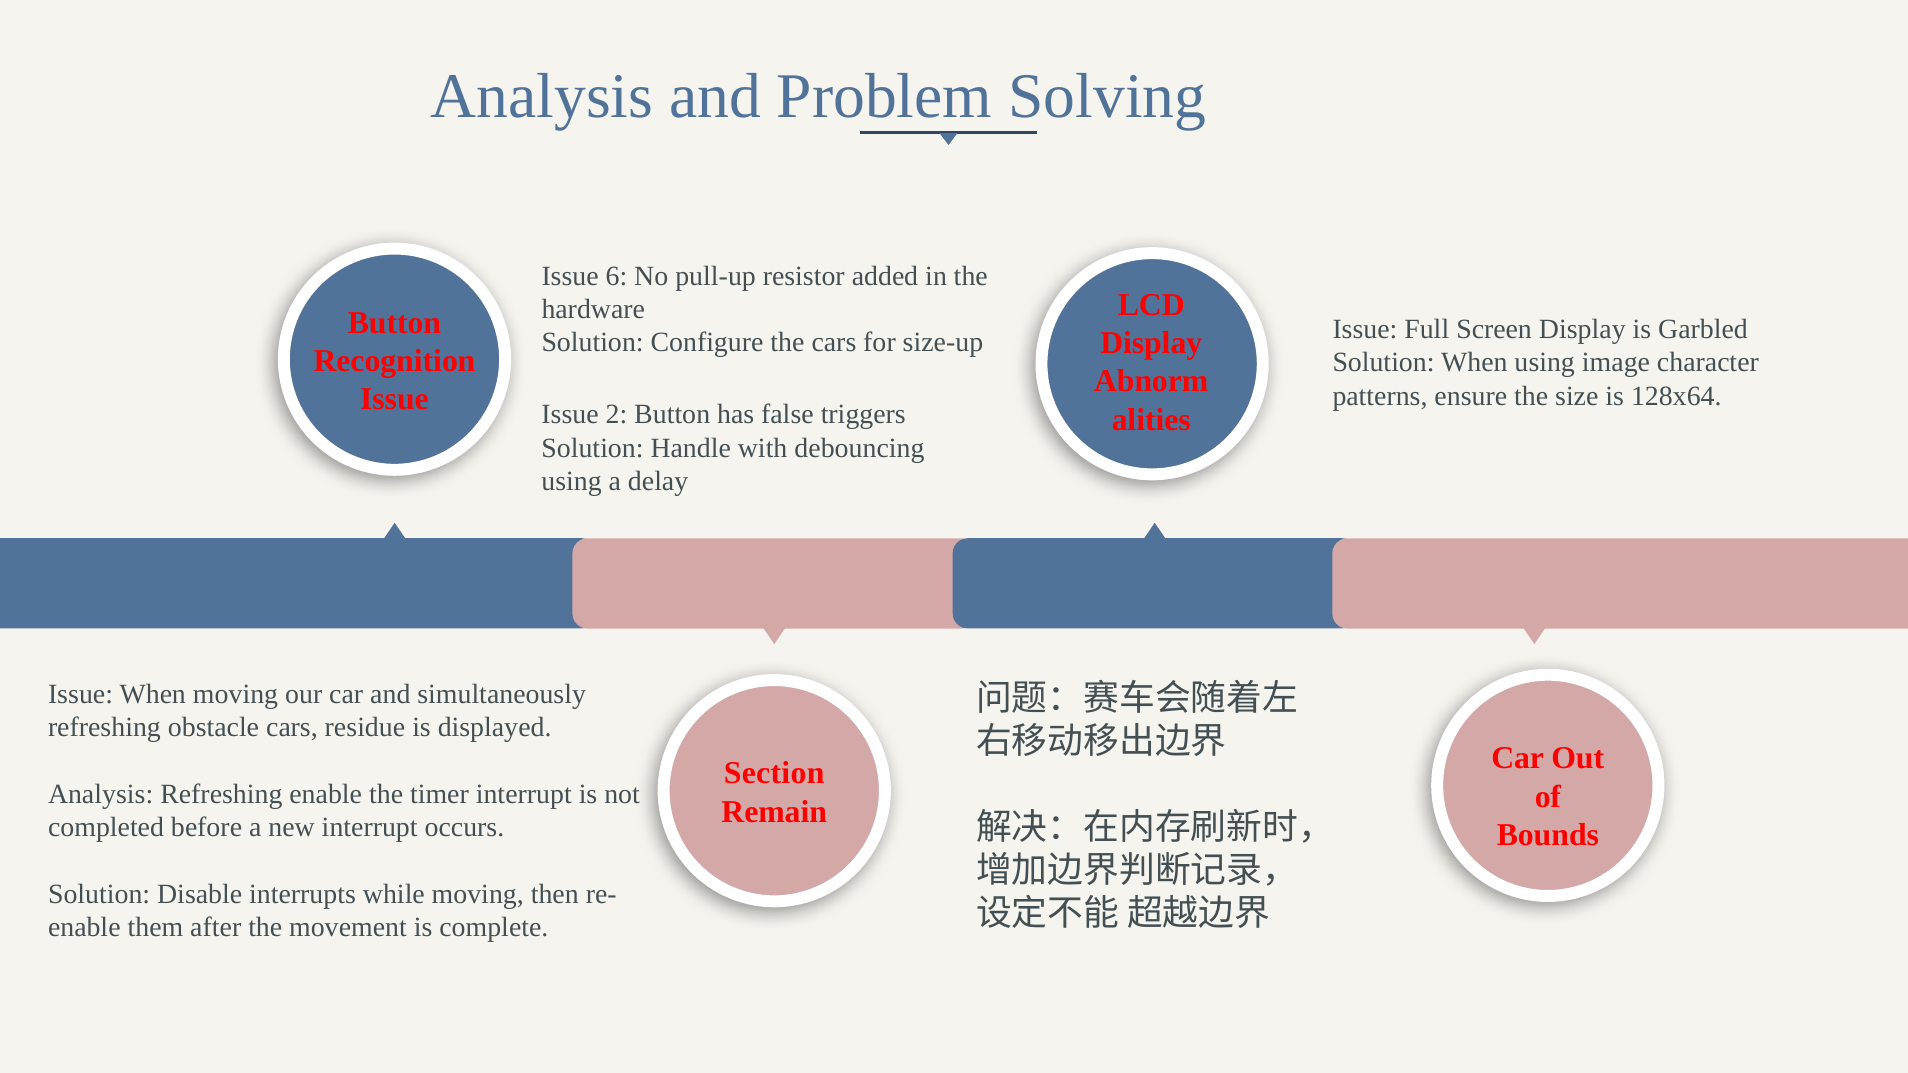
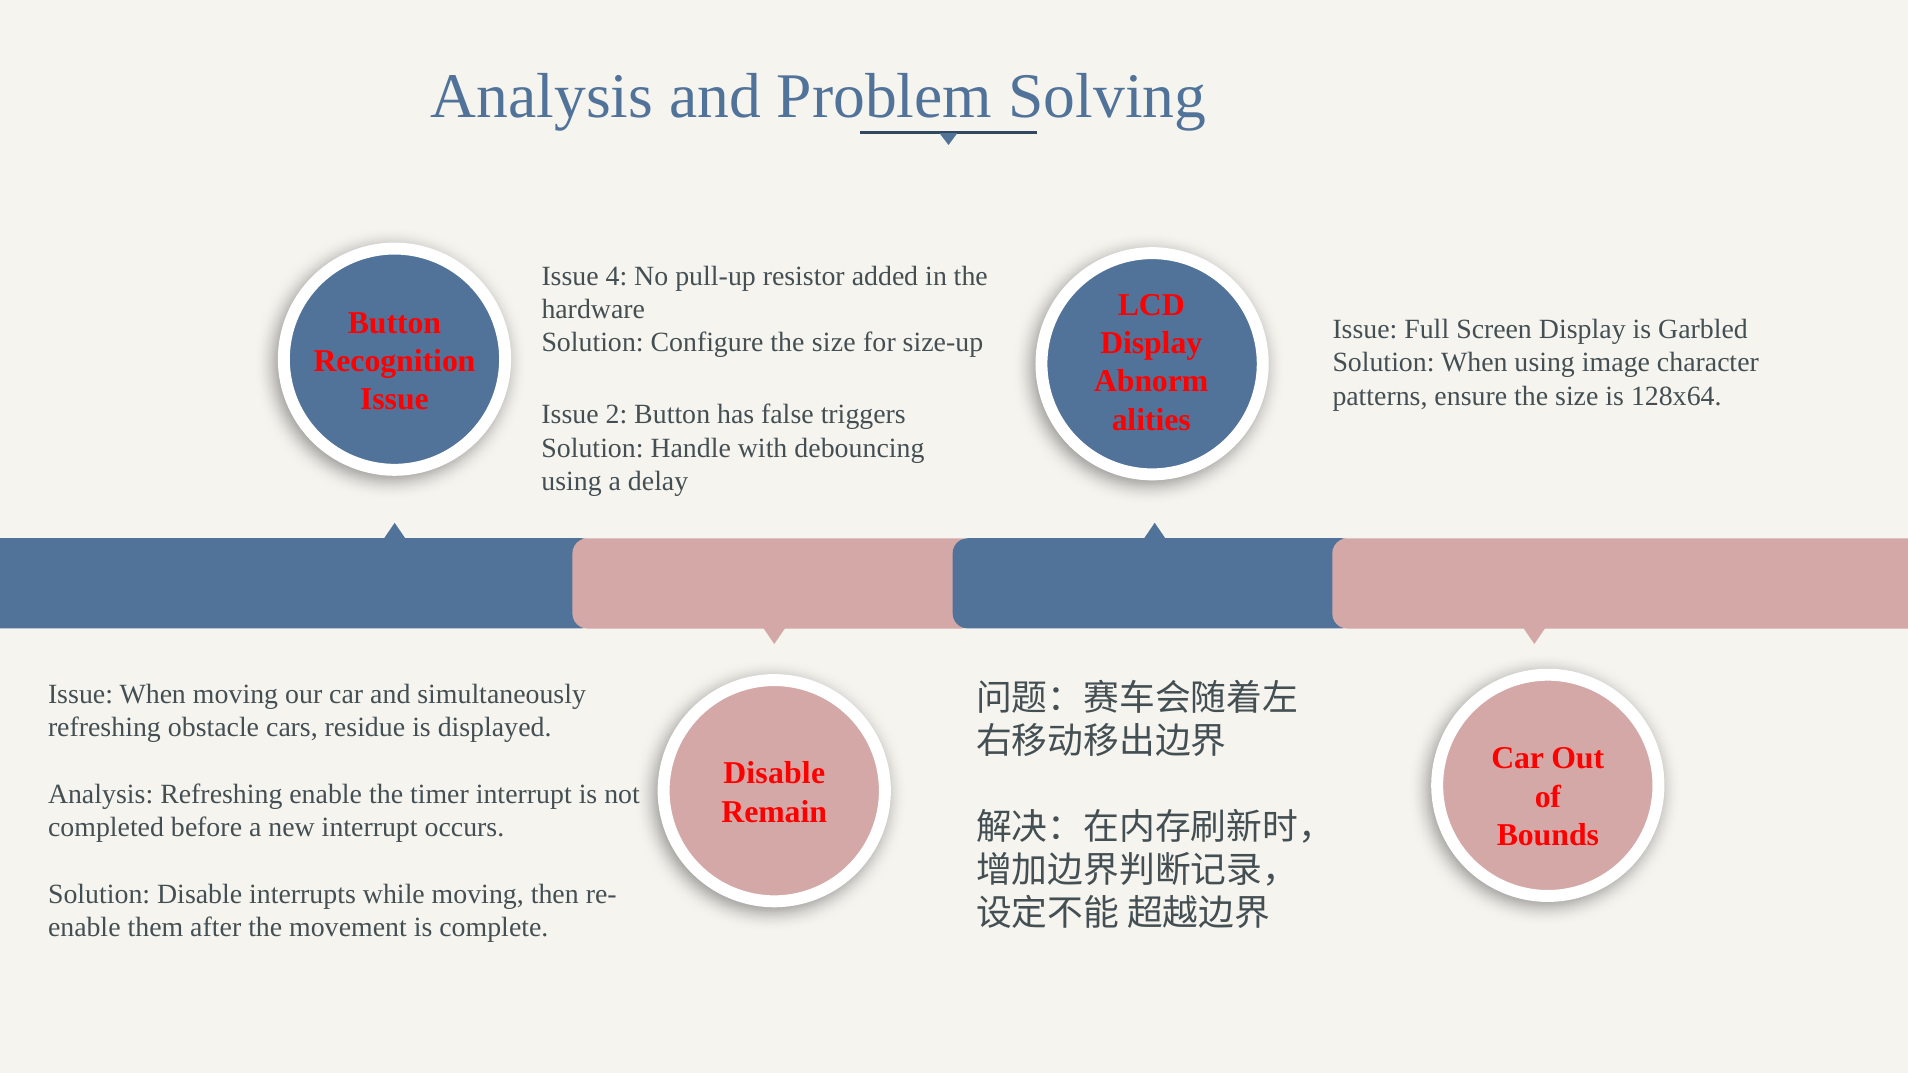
6: 6 -> 4
Configure the cars: cars -> size
Section at (774, 774): Section -> Disable
